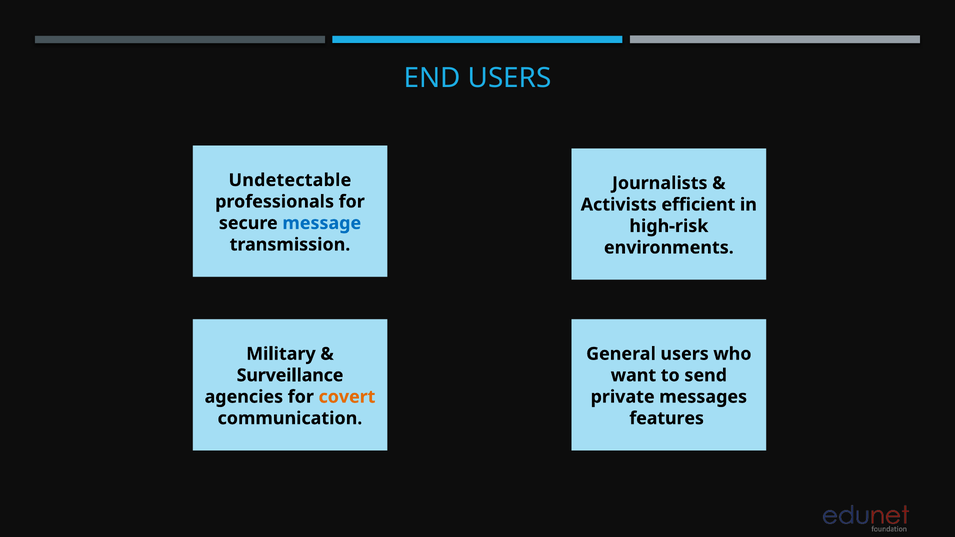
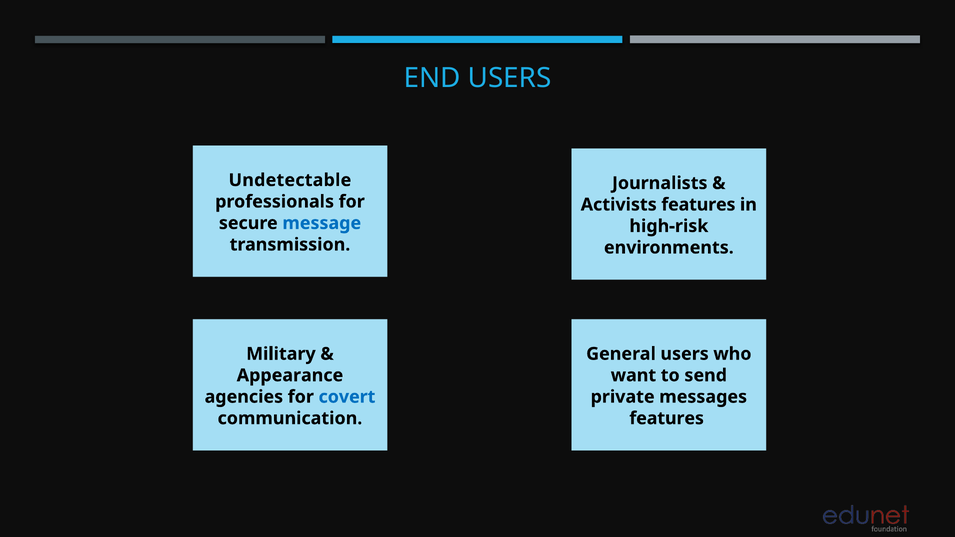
Activists efficient: efficient -> features
Surveillance: Surveillance -> Appearance
covert colour: orange -> blue
